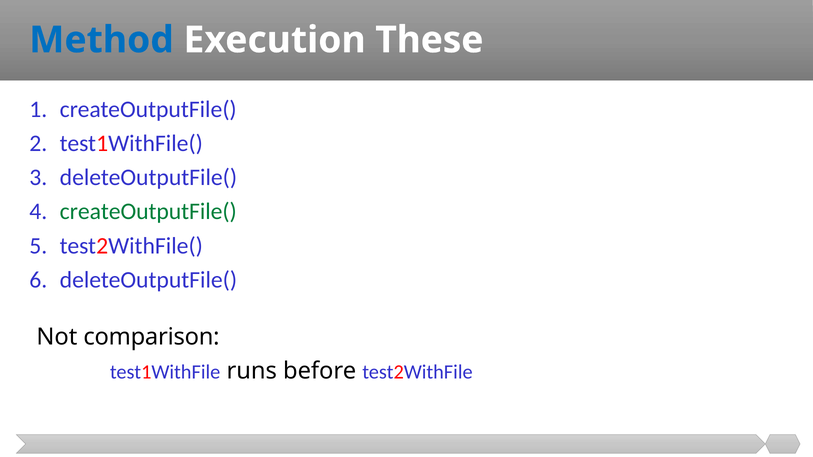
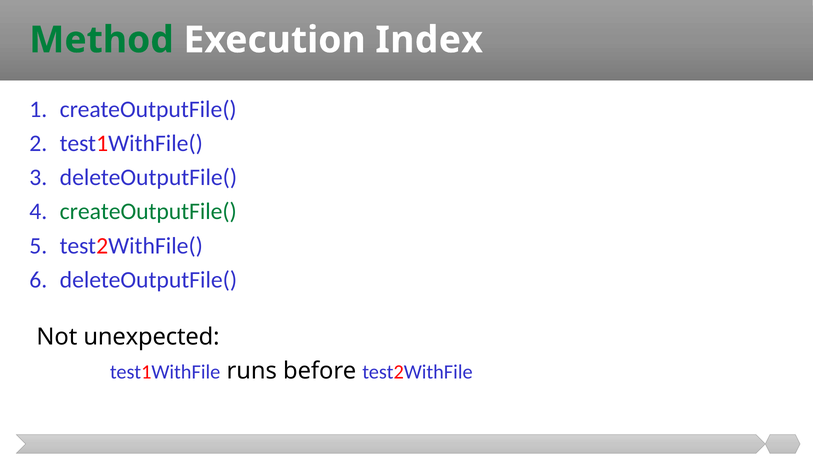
Method colour: blue -> green
These: These -> Index
comparison: comparison -> unexpected
